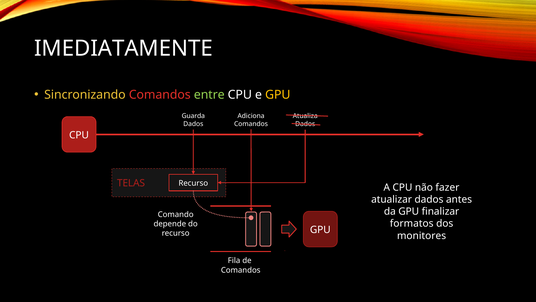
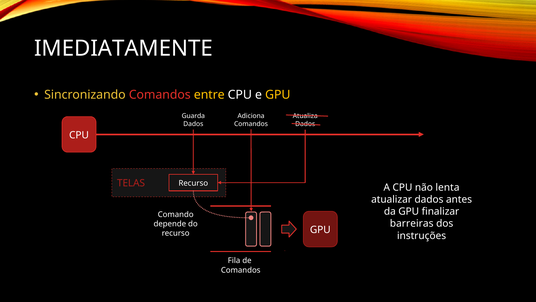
entre colour: light green -> yellow
fazer: fazer -> lenta
formatos: formatos -> barreiras
monitores: monitores -> instruções
